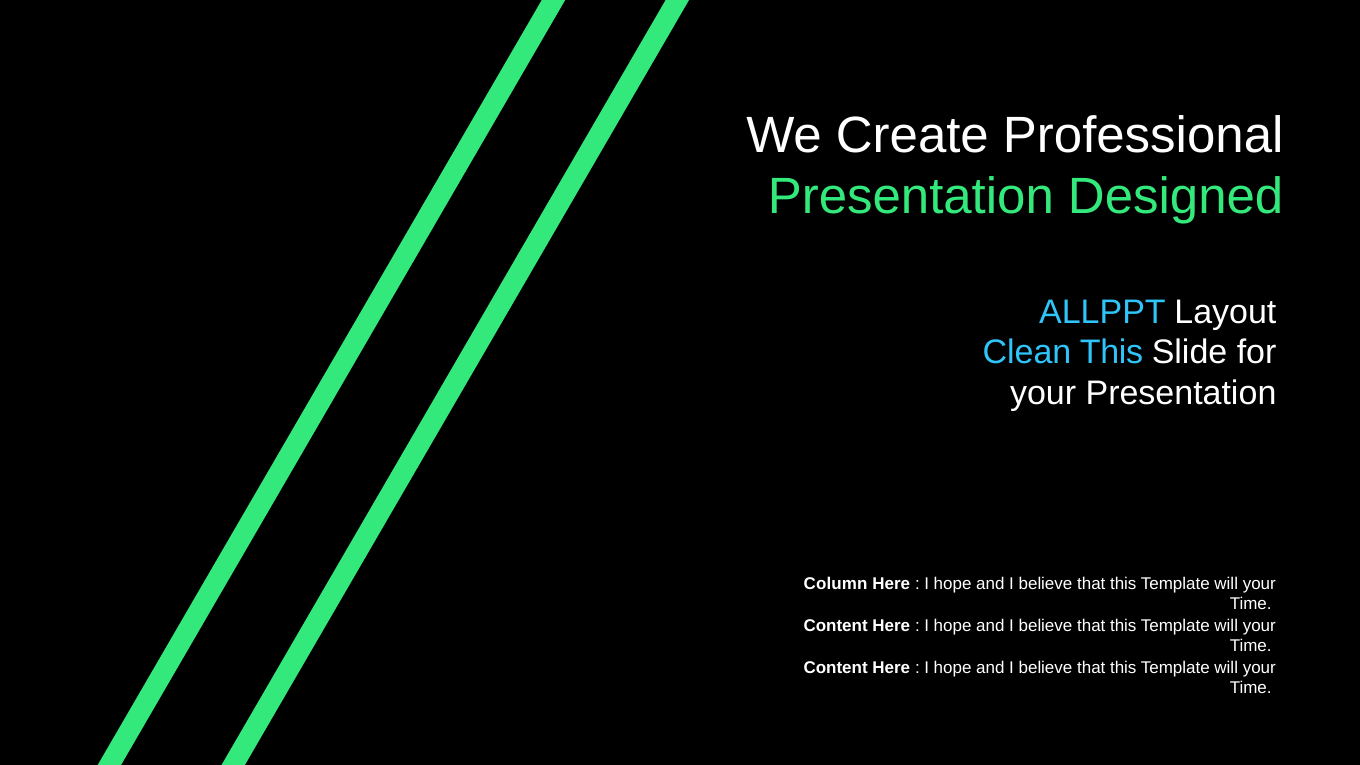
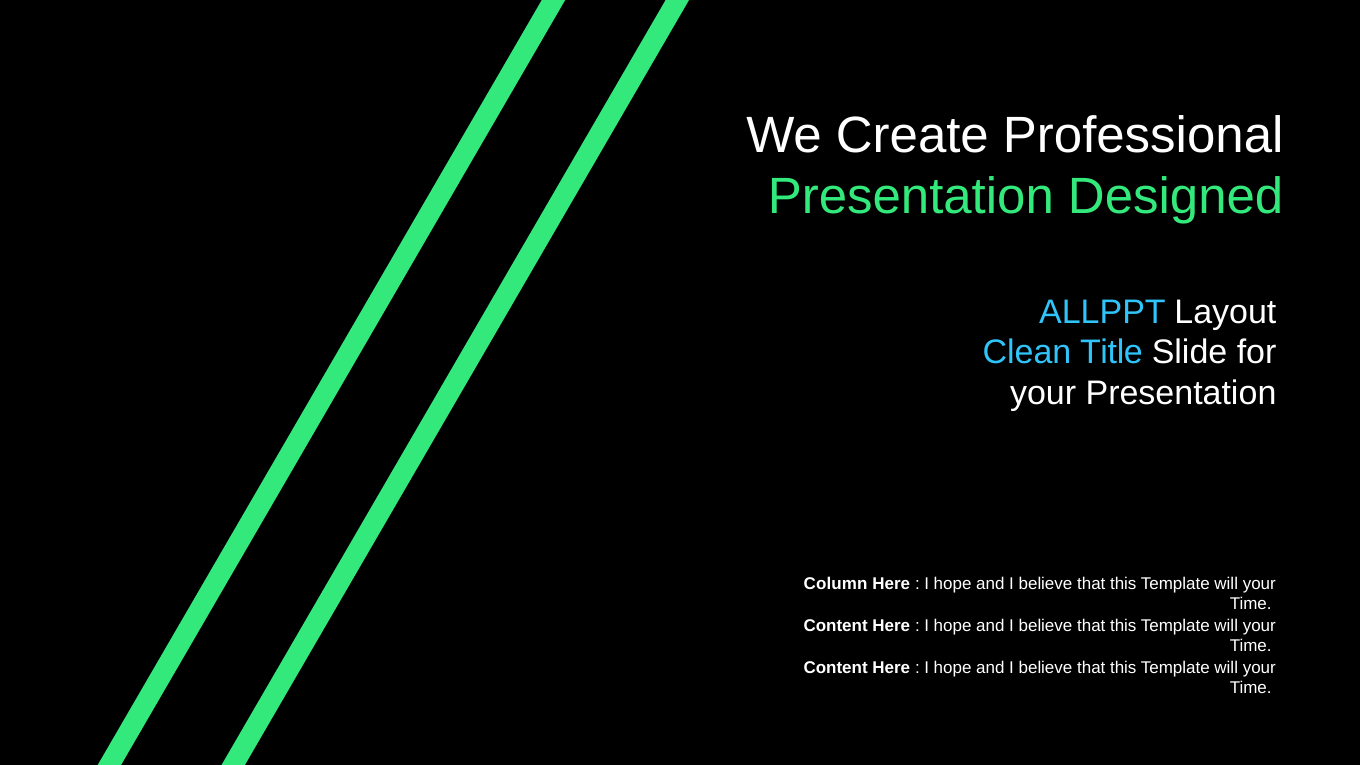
Clean This: This -> Title
